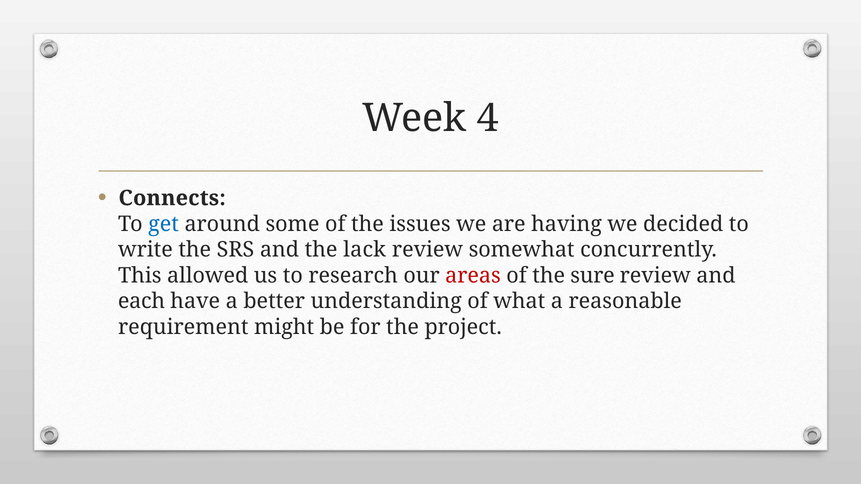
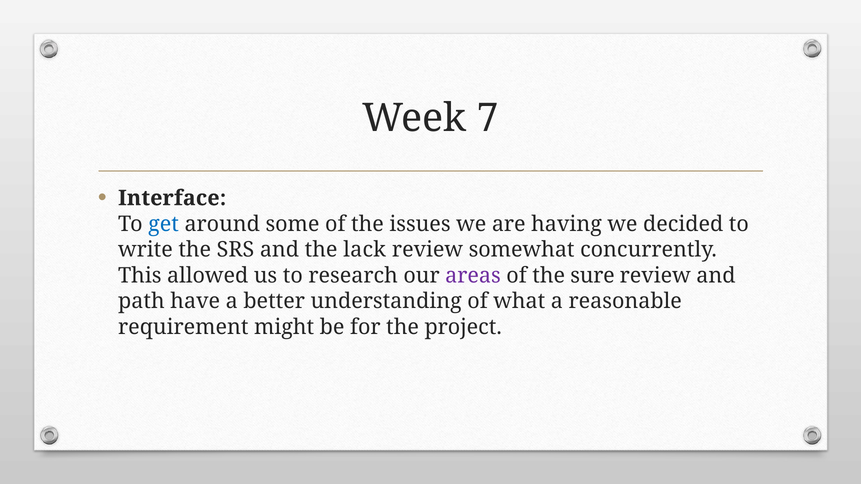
4: 4 -> 7
Connects: Connects -> Interface
areas colour: red -> purple
each: each -> path
